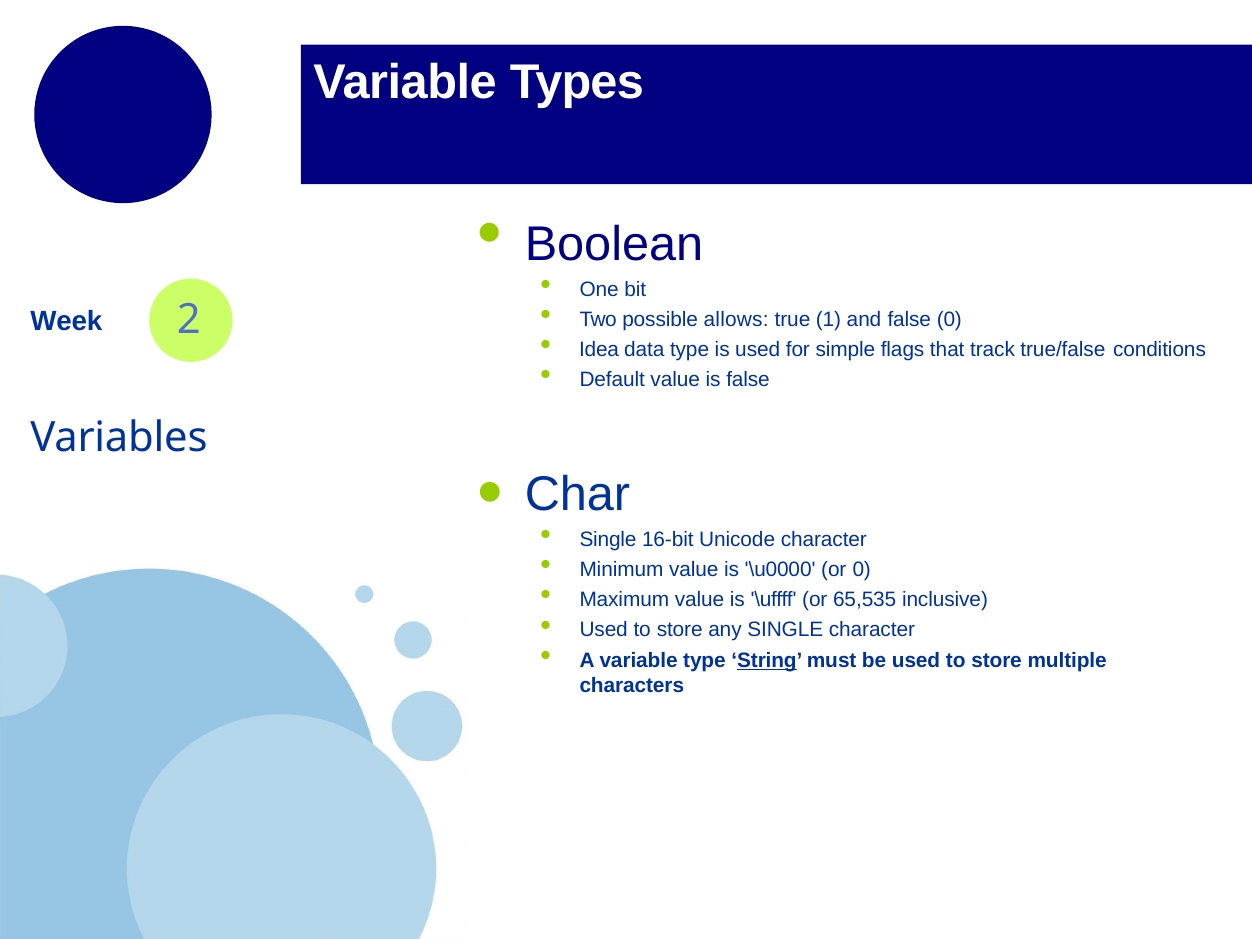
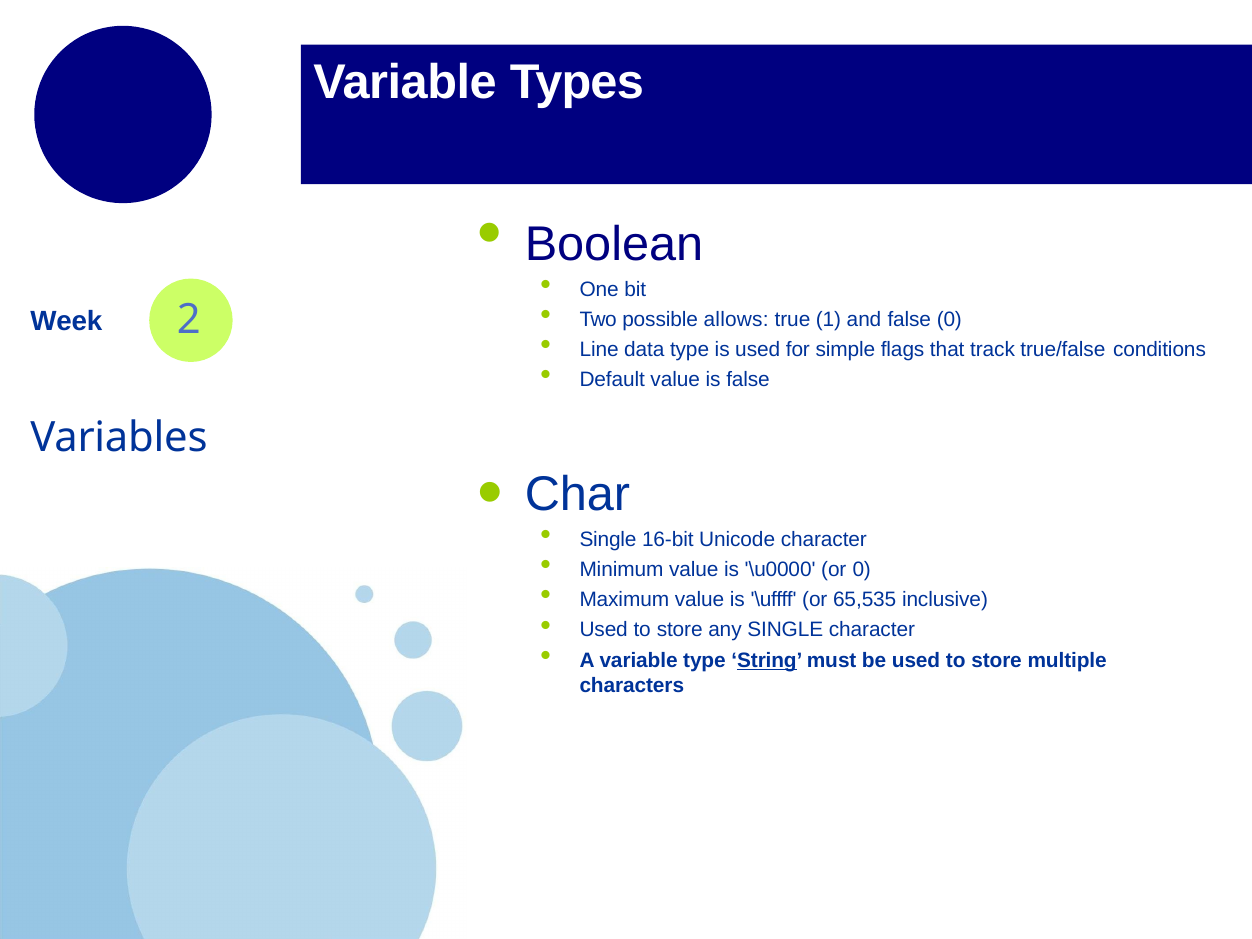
Idea: Idea -> Line
